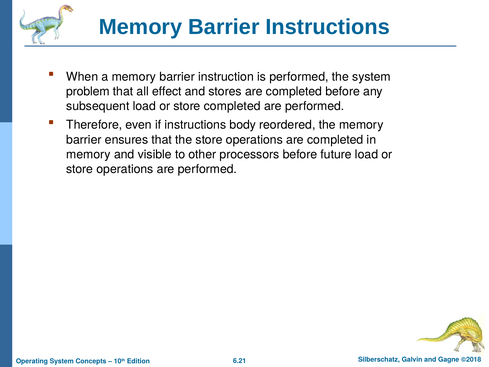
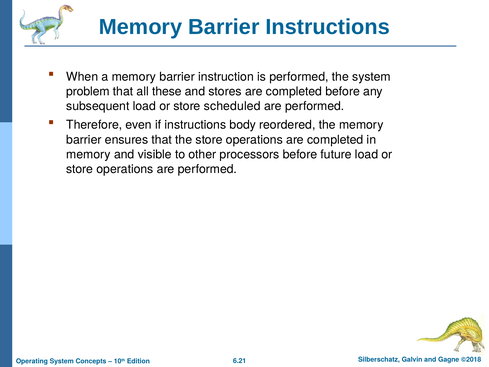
effect: effect -> these
store completed: completed -> scheduled
